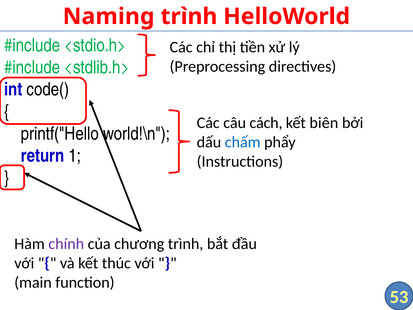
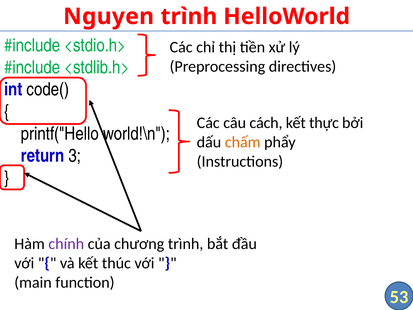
Naming: Naming -> Nguyen
biên: biên -> thực
chấm colour: blue -> orange
1: 1 -> 3
